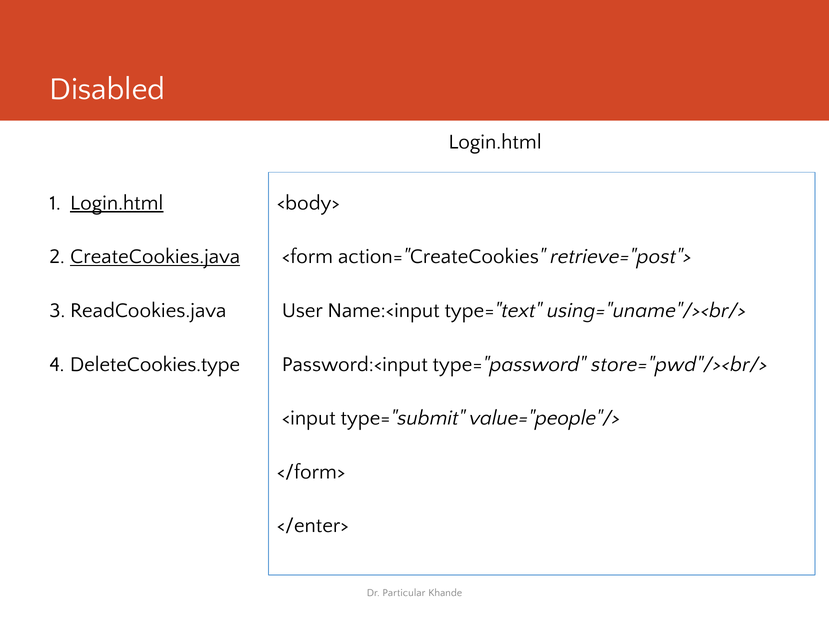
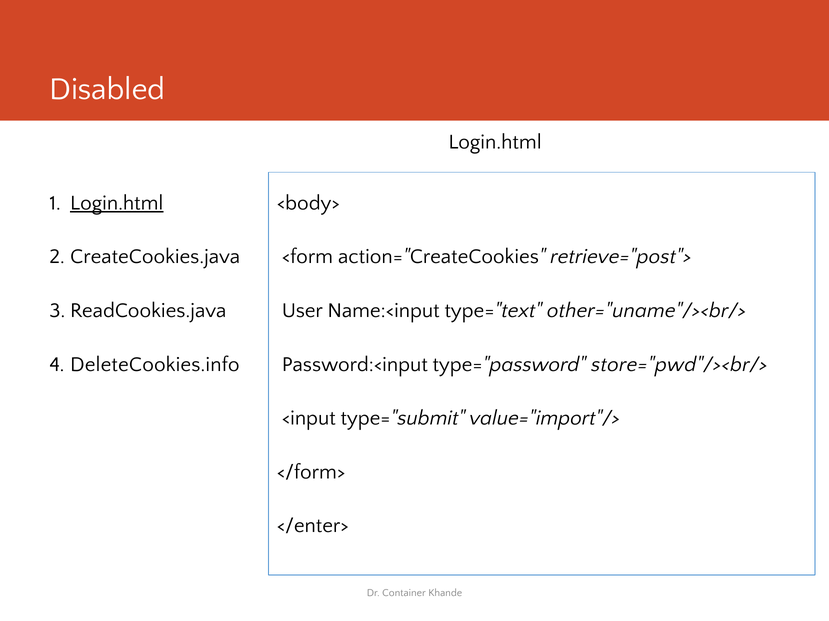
CreateCookies.java underline: present -> none
using="uname"/><br/>: using="uname"/><br/> -> other="uname"/><br/>
DeleteCookies.type: DeleteCookies.type -> DeleteCookies.info
value="people"/>: value="people"/> -> value="import"/>
Particular: Particular -> Container
